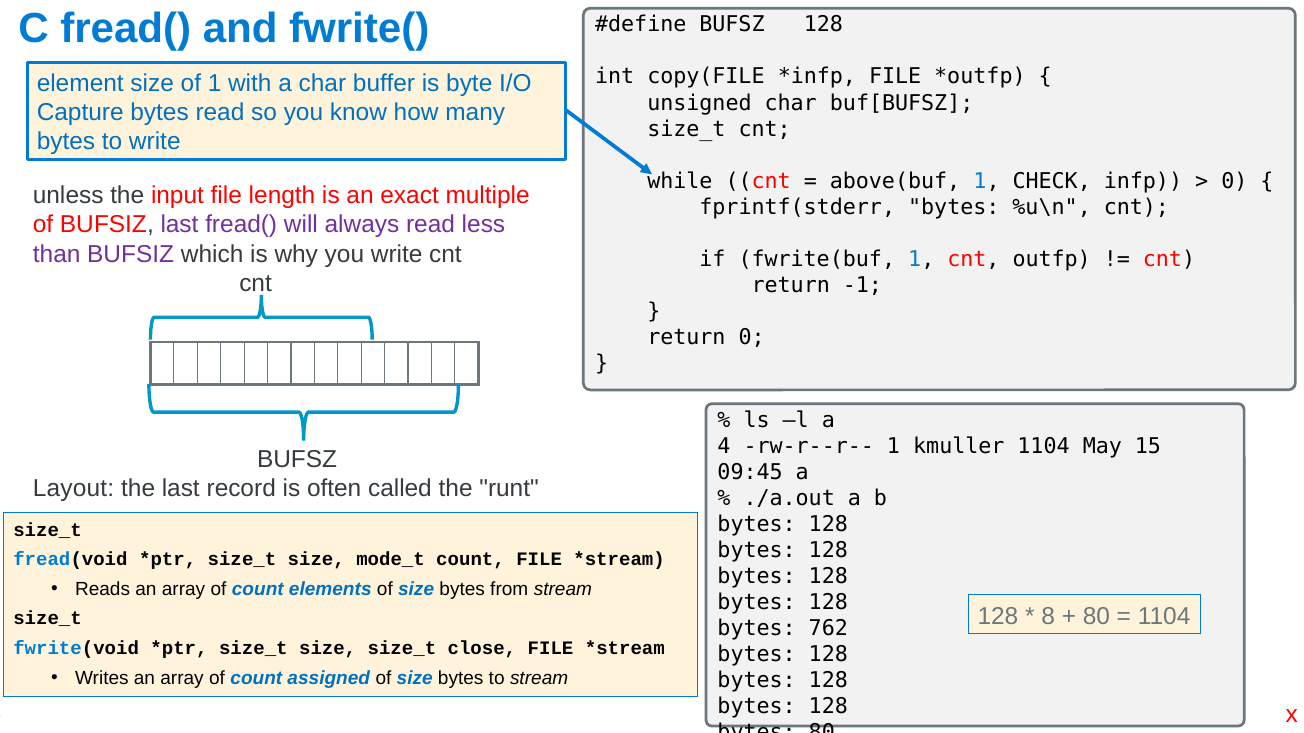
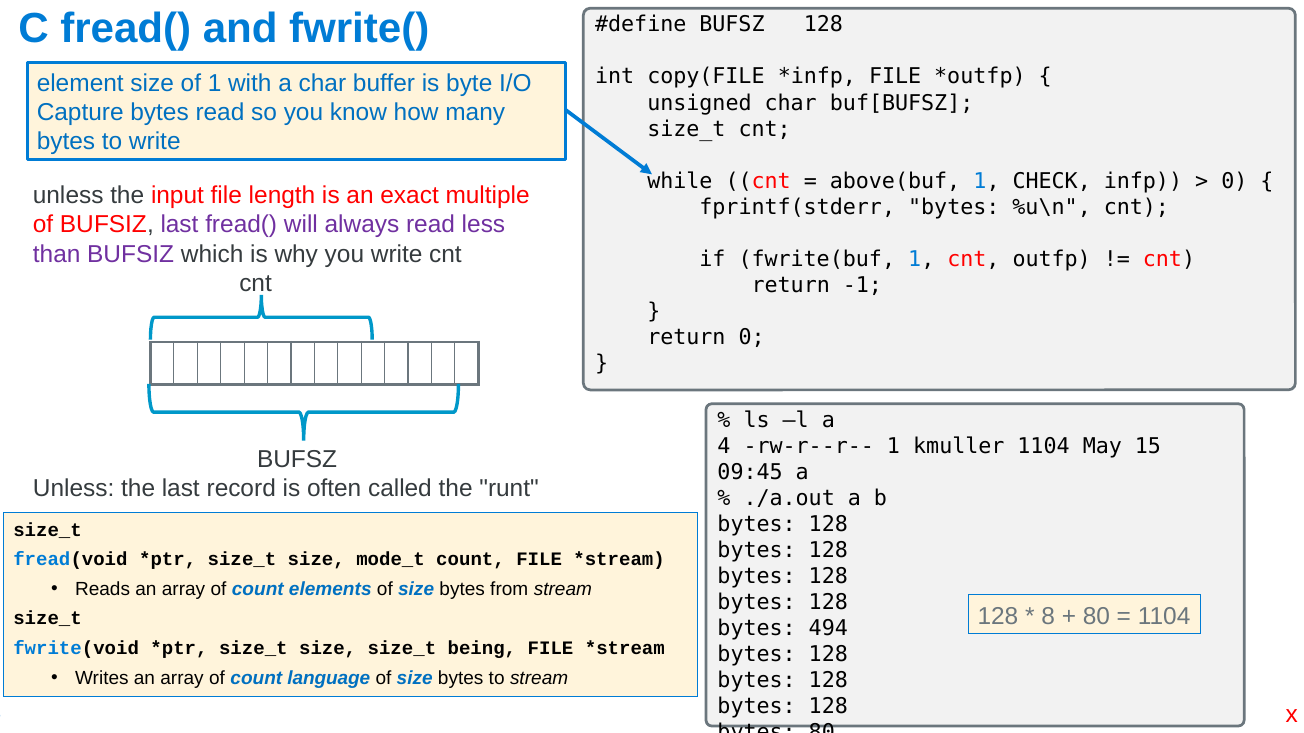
Layout at (74, 489): Layout -> Unless
762: 762 -> 494
close: close -> being
assigned: assigned -> language
